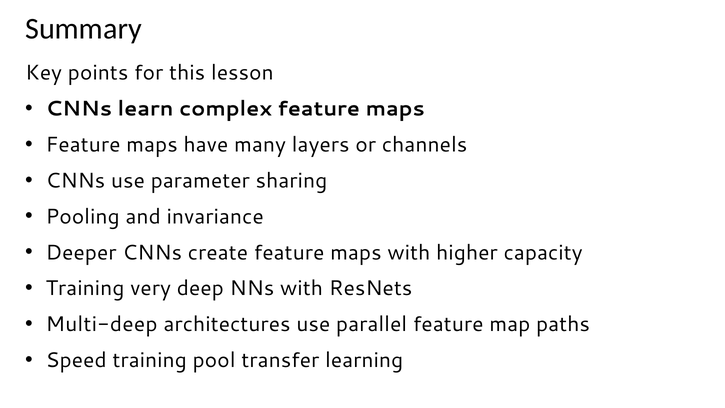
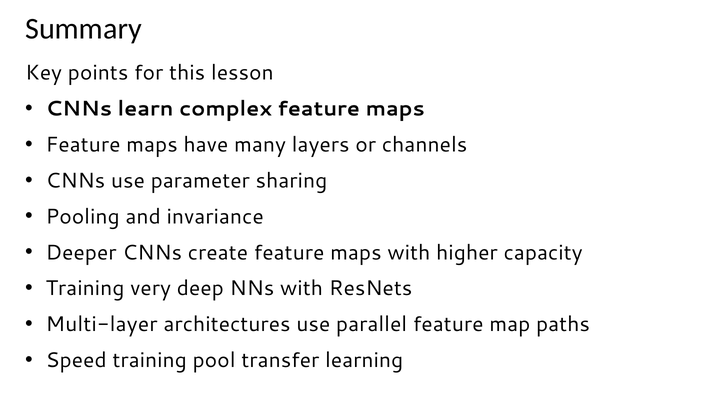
Multi-deep: Multi-deep -> Multi-layer
